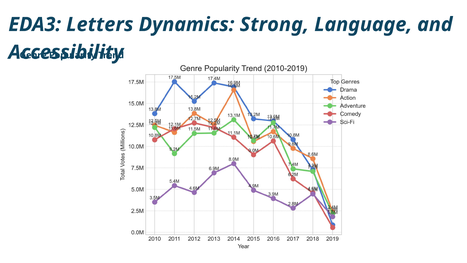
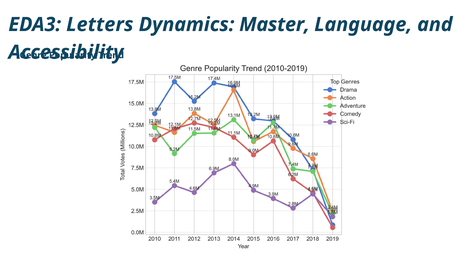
Strong: Strong -> Master
